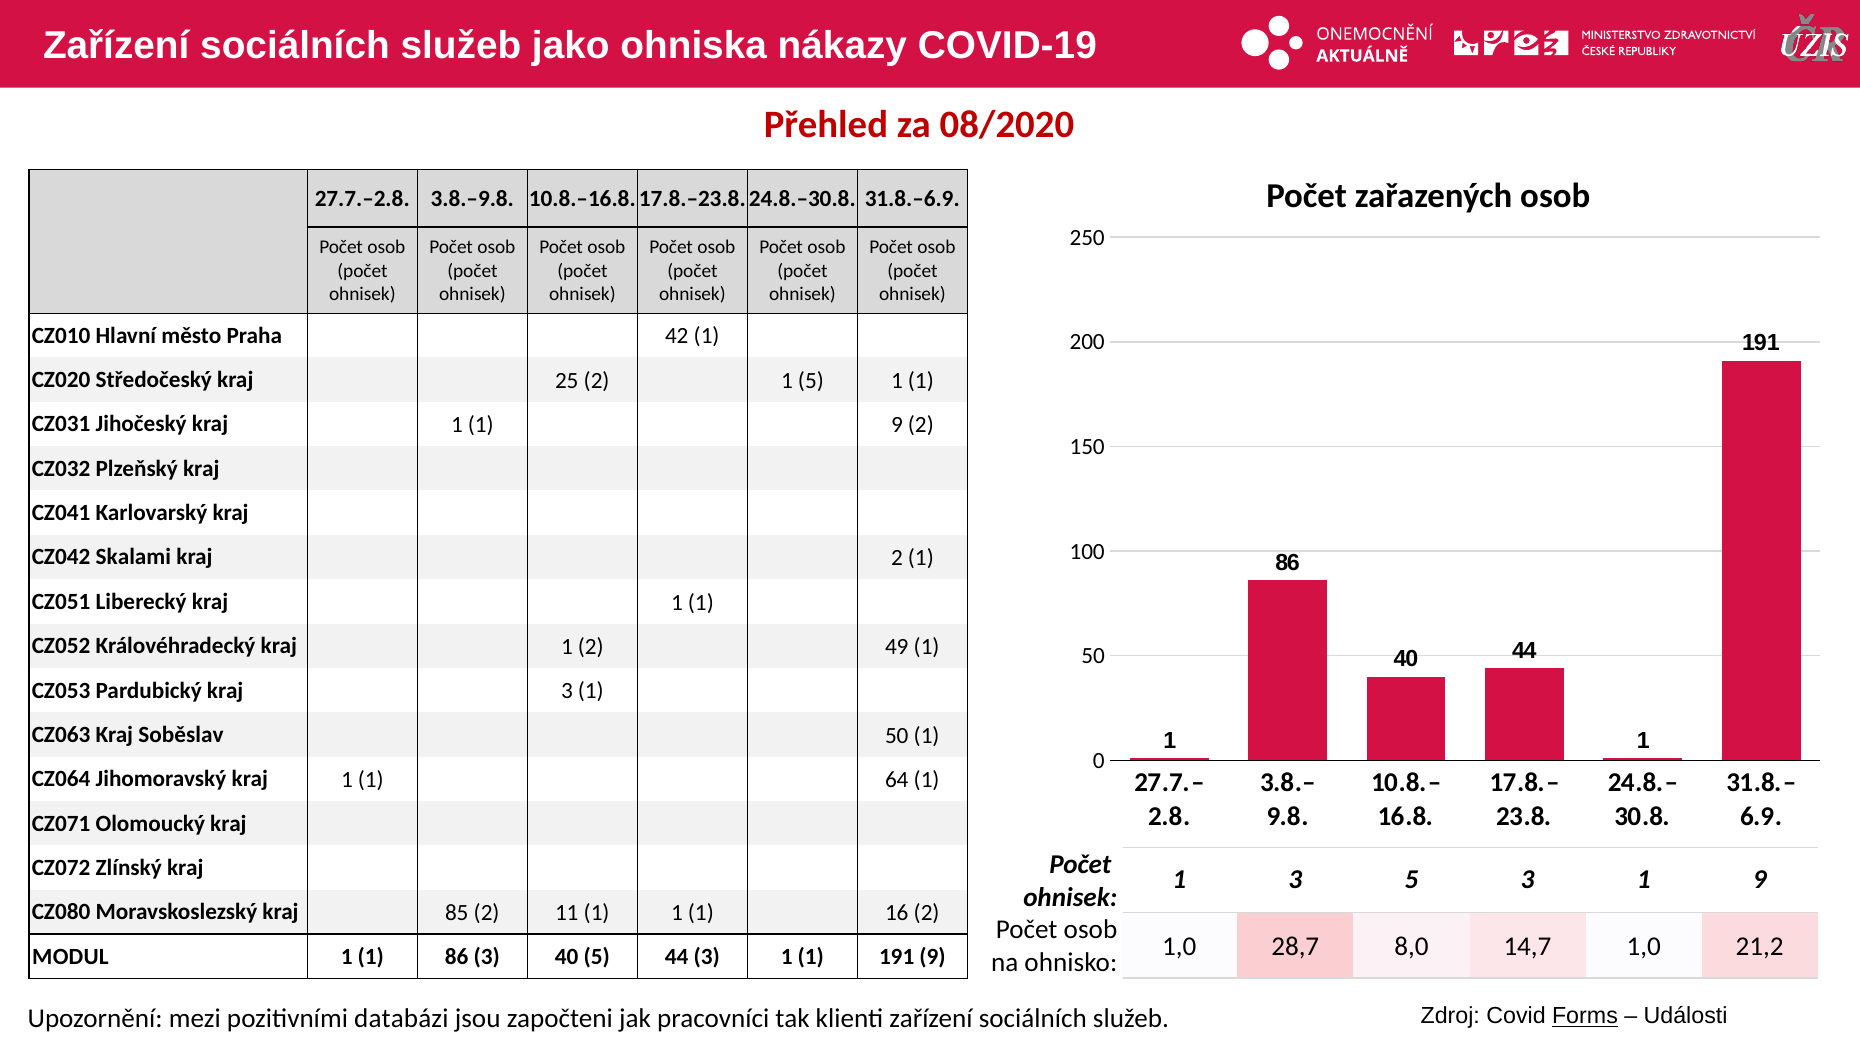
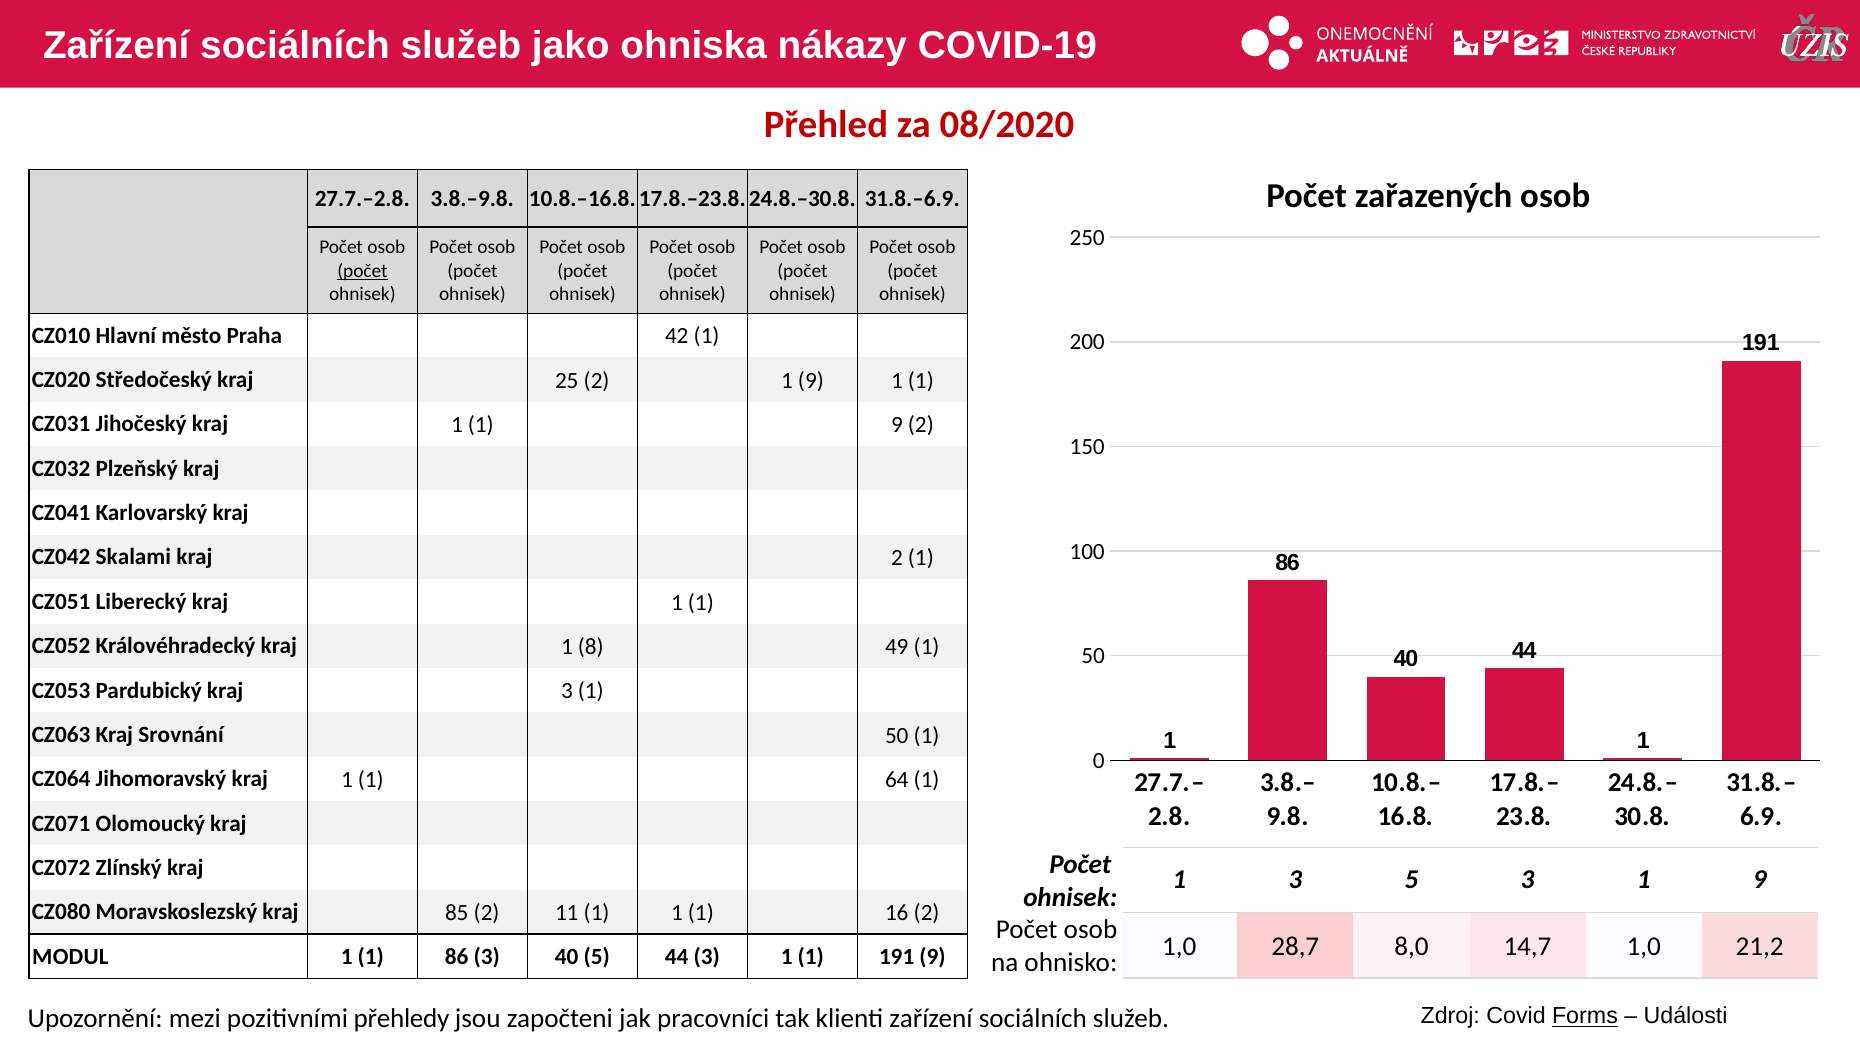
počet at (362, 271) underline: none -> present
2 1 5: 5 -> 9
1 2: 2 -> 8
Soběslav: Soběslav -> Srovnání
databázi: databázi -> přehledy
